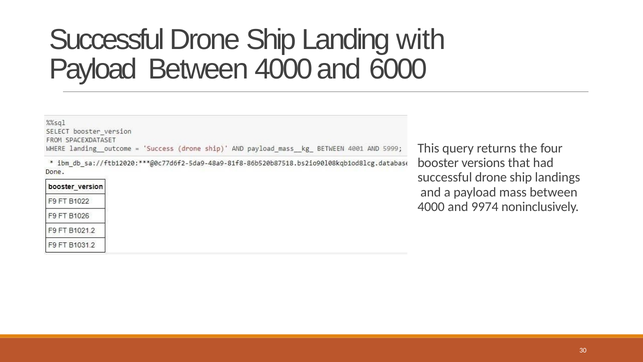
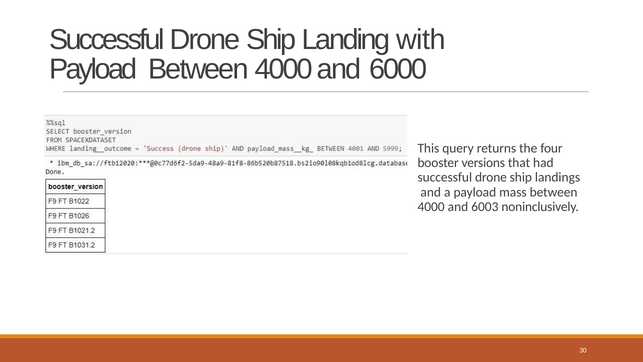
9974: 9974 -> 6003
